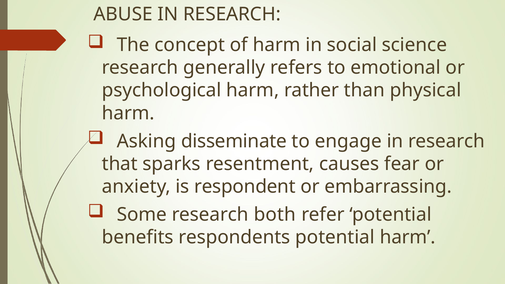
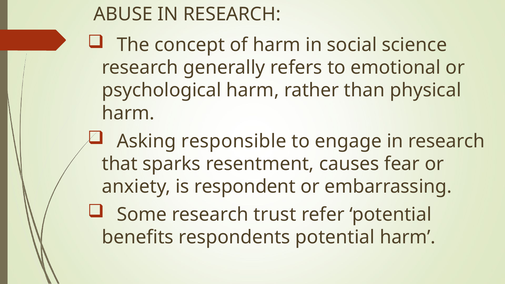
disseminate: disseminate -> responsible
both: both -> trust
